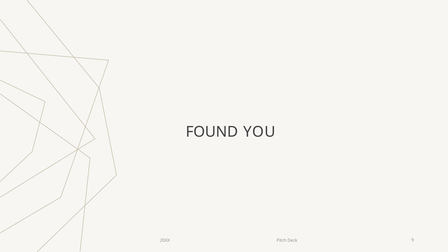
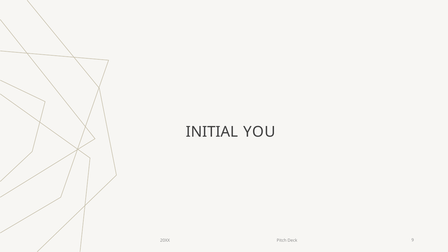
FOUND: FOUND -> INITIAL
